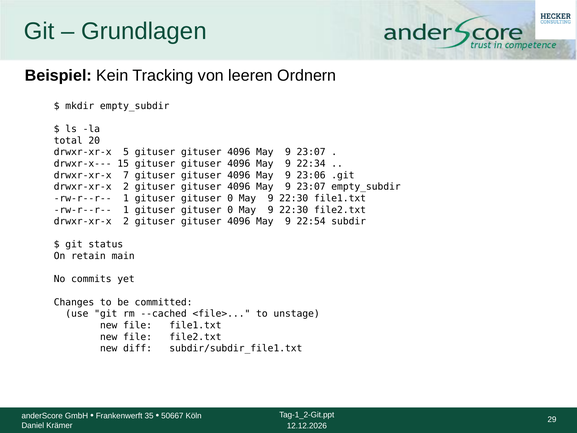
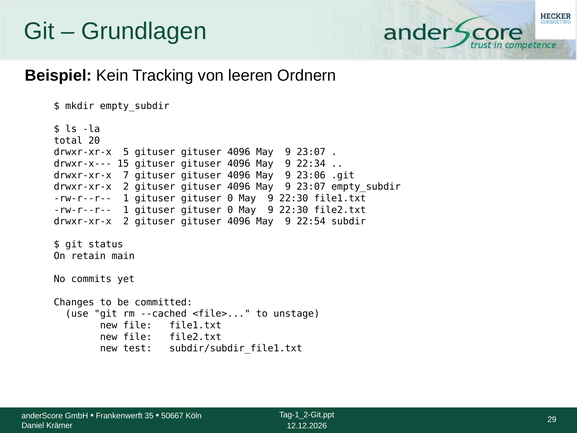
diff: diff -> test
